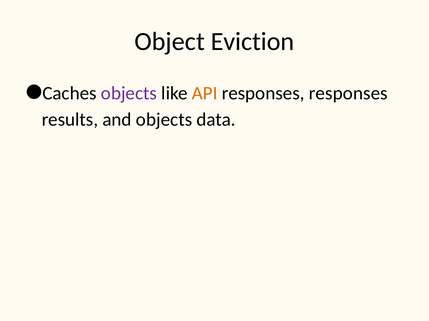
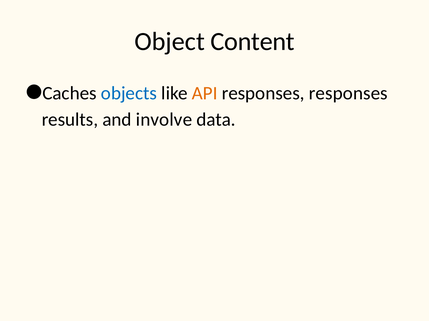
Eviction: Eviction -> Content
objects at (129, 93) colour: purple -> blue
and objects: objects -> involve
